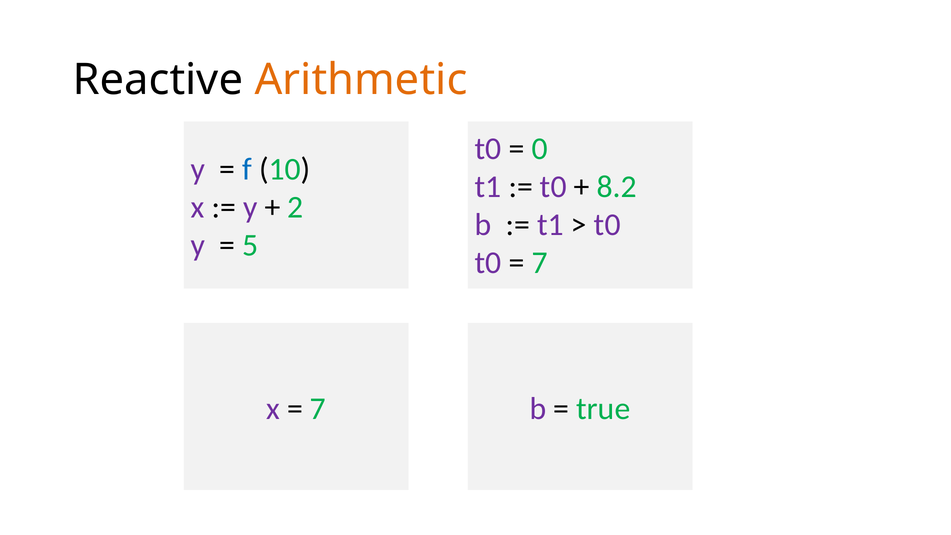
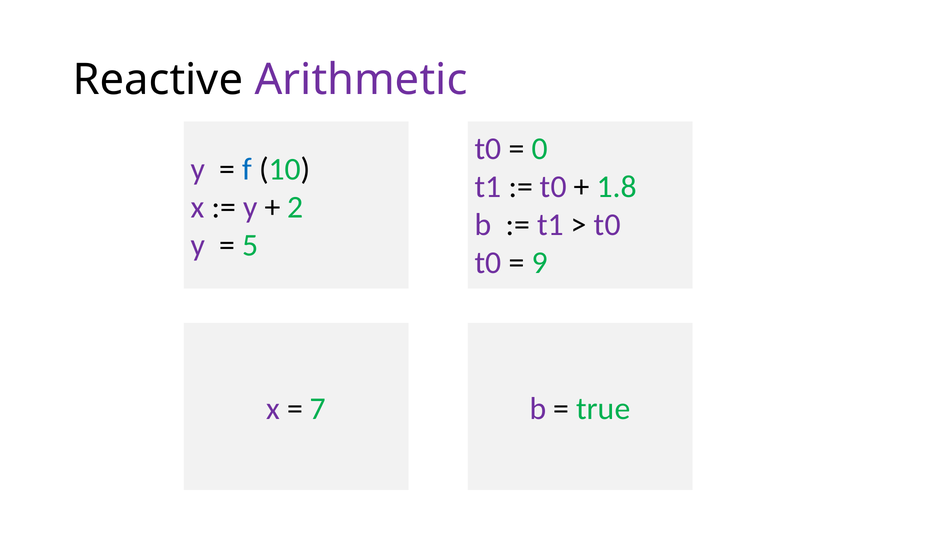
Arithmetic colour: orange -> purple
8.2: 8.2 -> 1.8
7 at (540, 263): 7 -> 9
